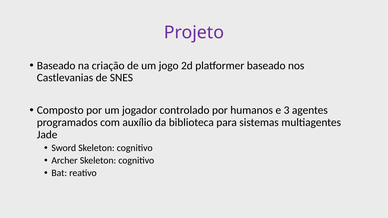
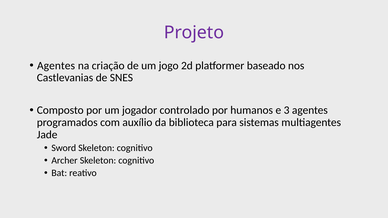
Baseado at (56, 66): Baseado -> Agentes
